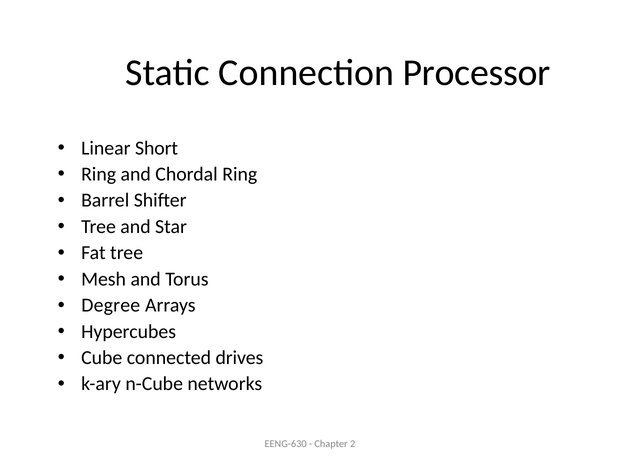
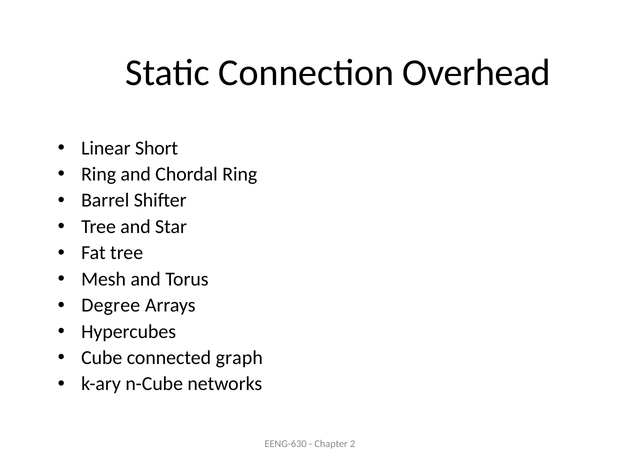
Processor: Processor -> Overhead
drives: drives -> graph
